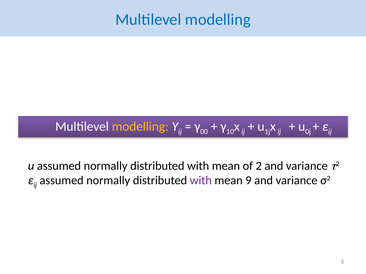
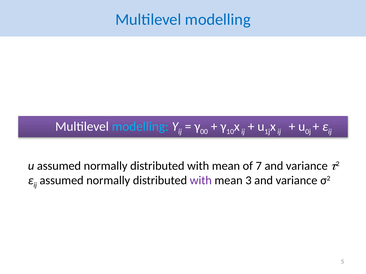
modelling at (140, 127) colour: yellow -> light blue
2: 2 -> 7
9: 9 -> 3
